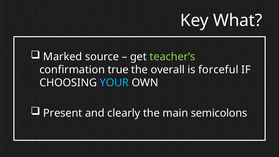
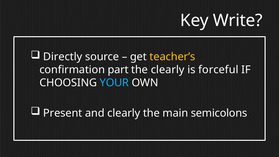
What: What -> Write
Marked: Marked -> Directly
teacher’s colour: light green -> yellow
true: true -> part
the overall: overall -> clearly
